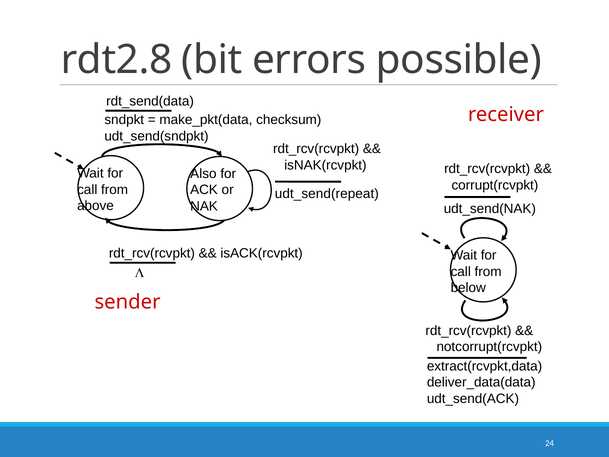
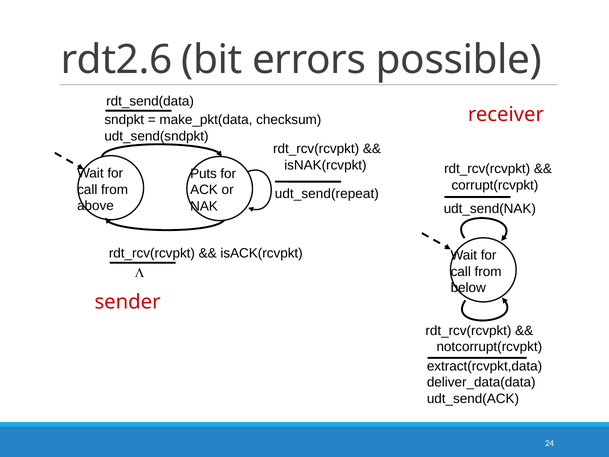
rdt2.8: rdt2.8 -> rdt2.6
Also: Also -> Puts
